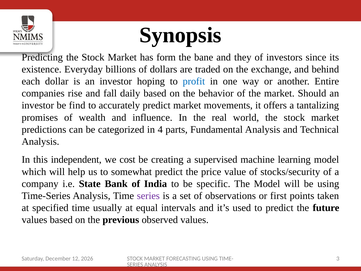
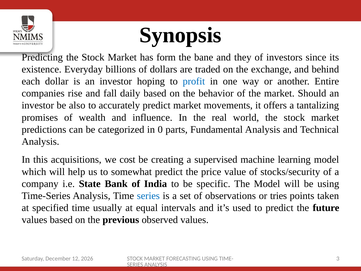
find: find -> also
4: 4 -> 0
independent: independent -> acquisitions
series at (148, 196) colour: purple -> blue
first: first -> tries
